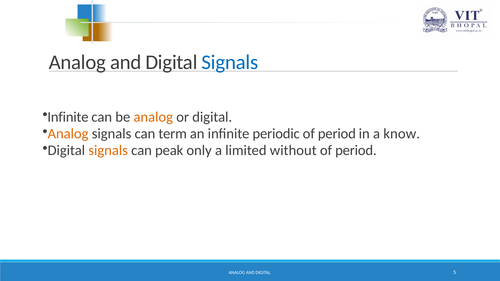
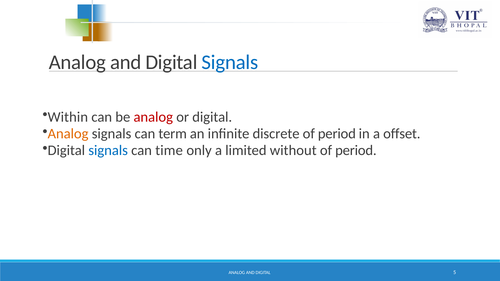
Infinite at (68, 117): Infinite -> Within
analog at (153, 117) colour: orange -> red
periodic: periodic -> discrete
know: know -> offset
signals at (108, 151) colour: orange -> blue
peak: peak -> time
